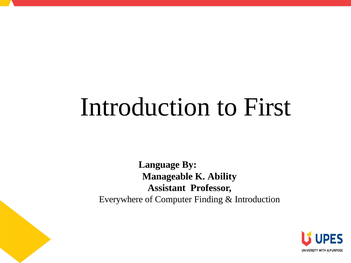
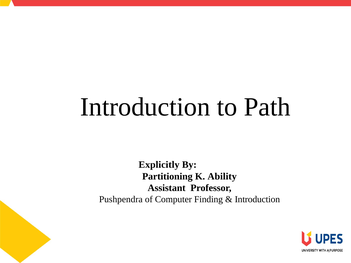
First: First -> Path
Language: Language -> Explicitly
Manageable: Manageable -> Partitioning
Everywhere: Everywhere -> Pushpendra
